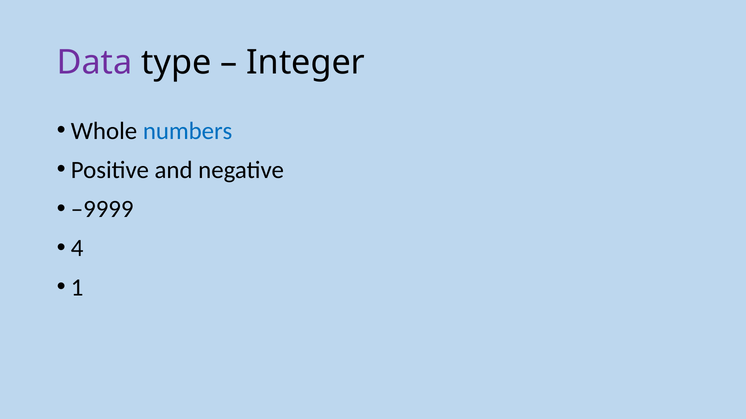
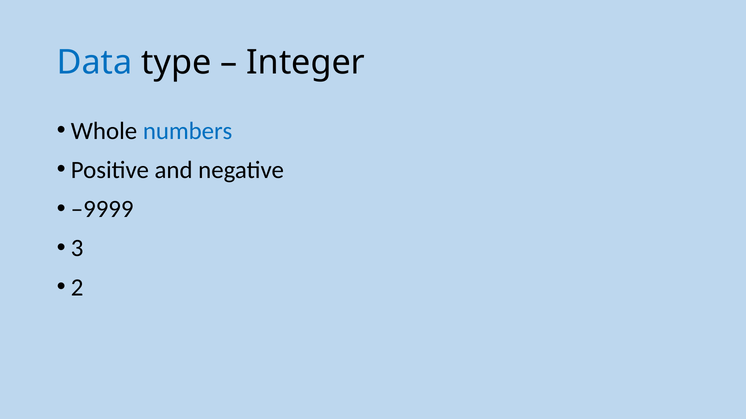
Data colour: purple -> blue
4: 4 -> 3
1: 1 -> 2
